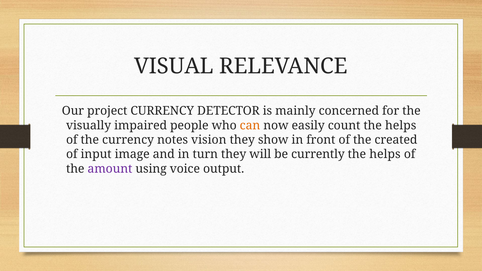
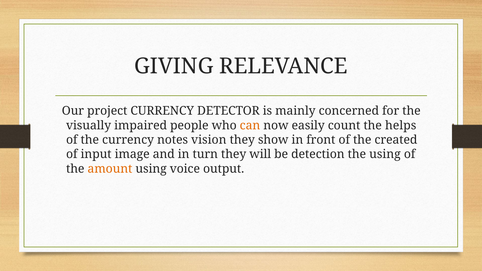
VISUAL: VISUAL -> GIVING
currently: currently -> detection
helps at (385, 154): helps -> using
amount colour: purple -> orange
